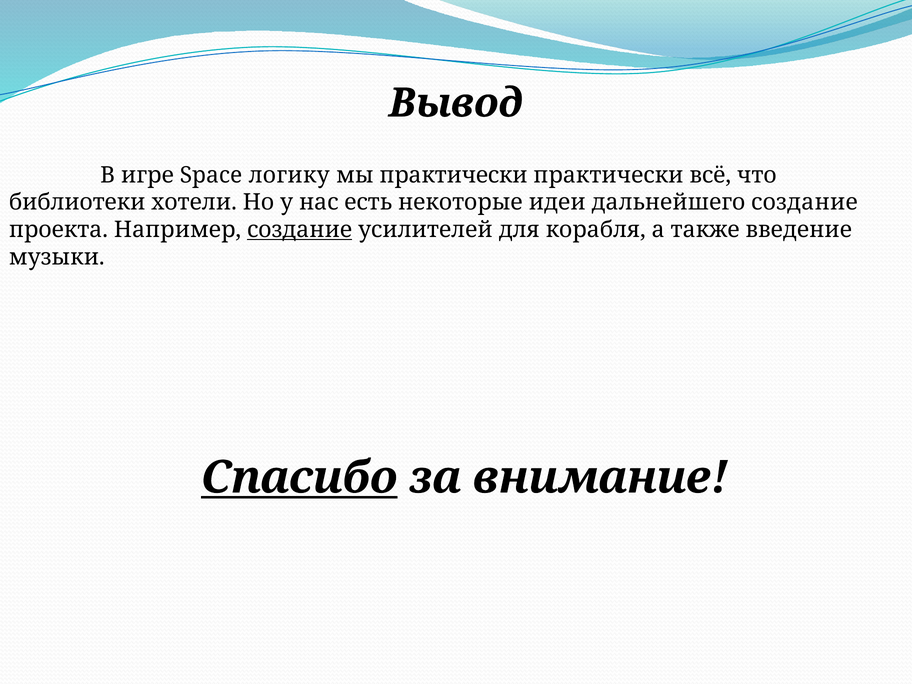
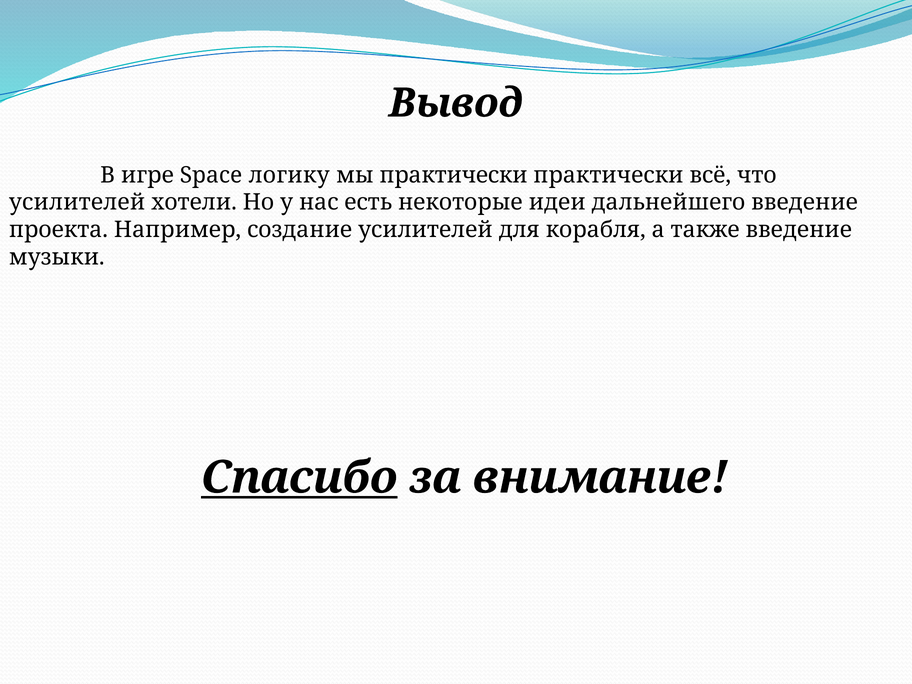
библиотеки at (77, 202): библиотеки -> усилителей
дальнейшего создание: создание -> введение
создание at (300, 230) underline: present -> none
